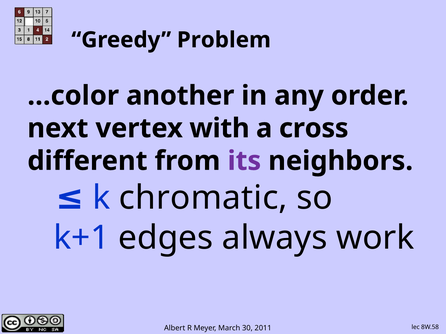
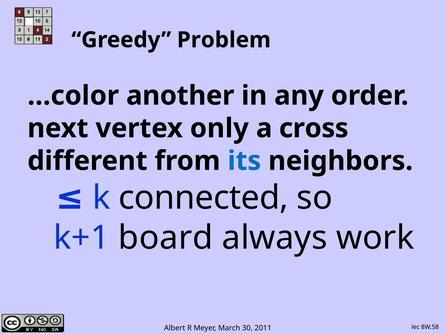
with: with -> only
its colour: purple -> blue
chromatic: chromatic -> connected
edges: edges -> board
